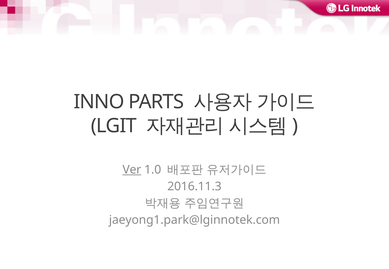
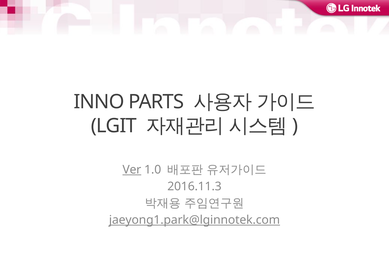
jaeyong1.park@lginnotek.com underline: none -> present
